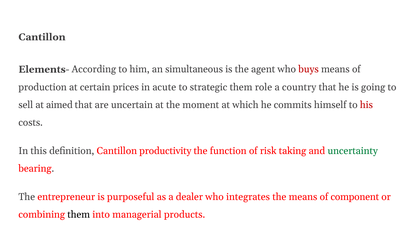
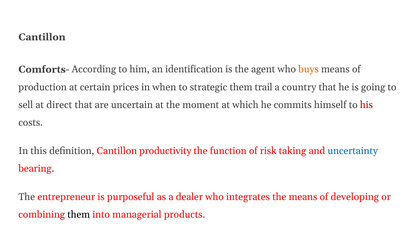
Elements-: Elements- -> Comforts-
simultaneous: simultaneous -> identification
buys colour: red -> orange
acute: acute -> when
role: role -> trail
aimed: aimed -> direct
uncertainty colour: green -> blue
component: component -> developing
